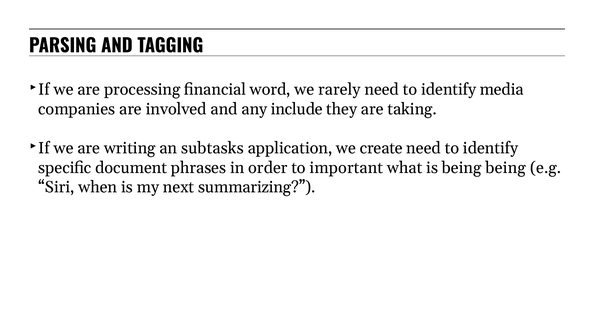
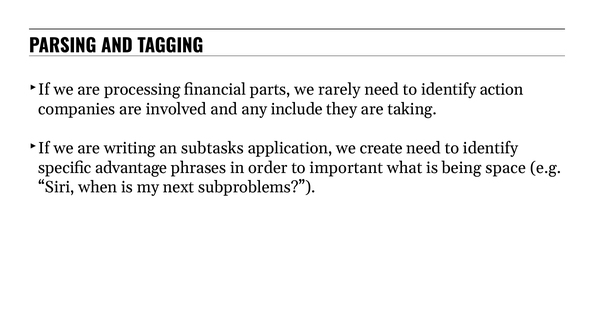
word: word -> parts
media: media -> action
document: document -> advantage
being being: being -> space
summarizing: summarizing -> subproblems
